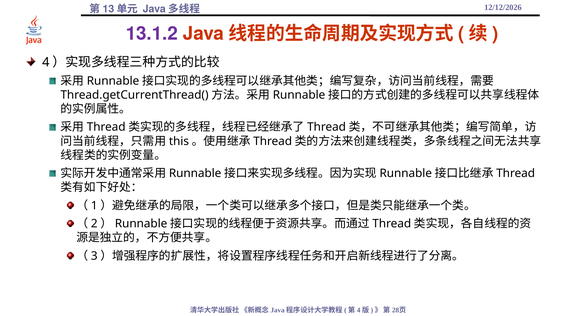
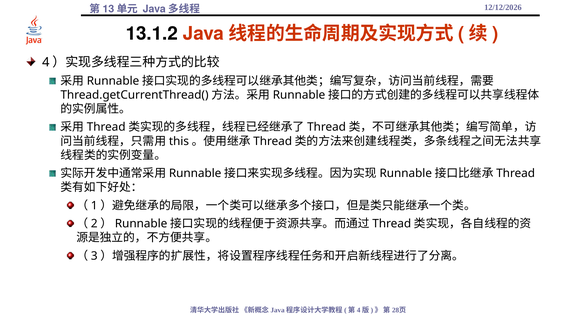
13.1.2 colour: purple -> black
